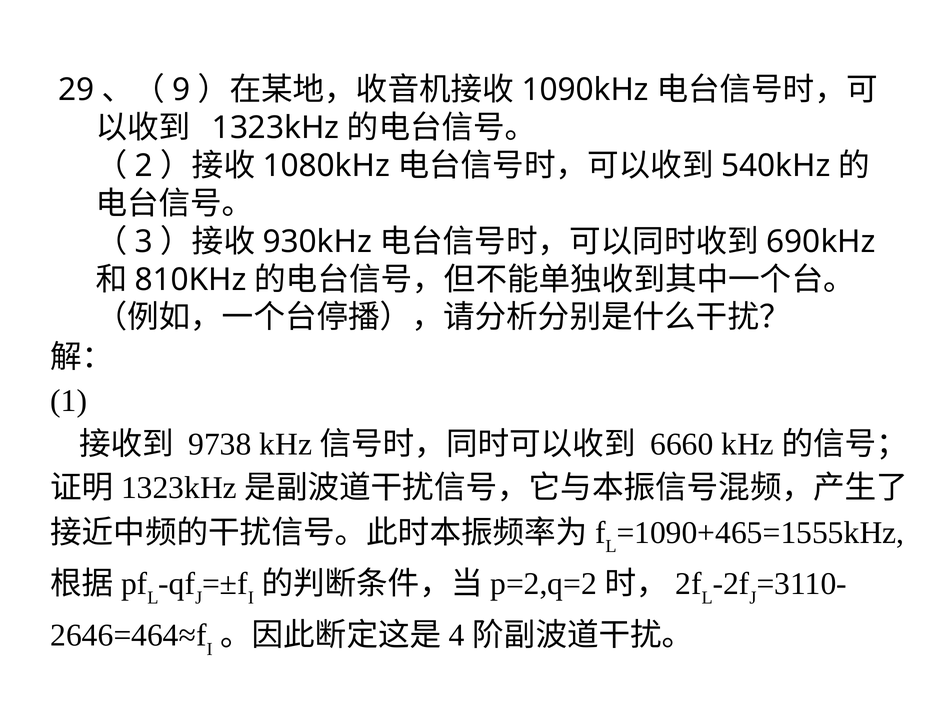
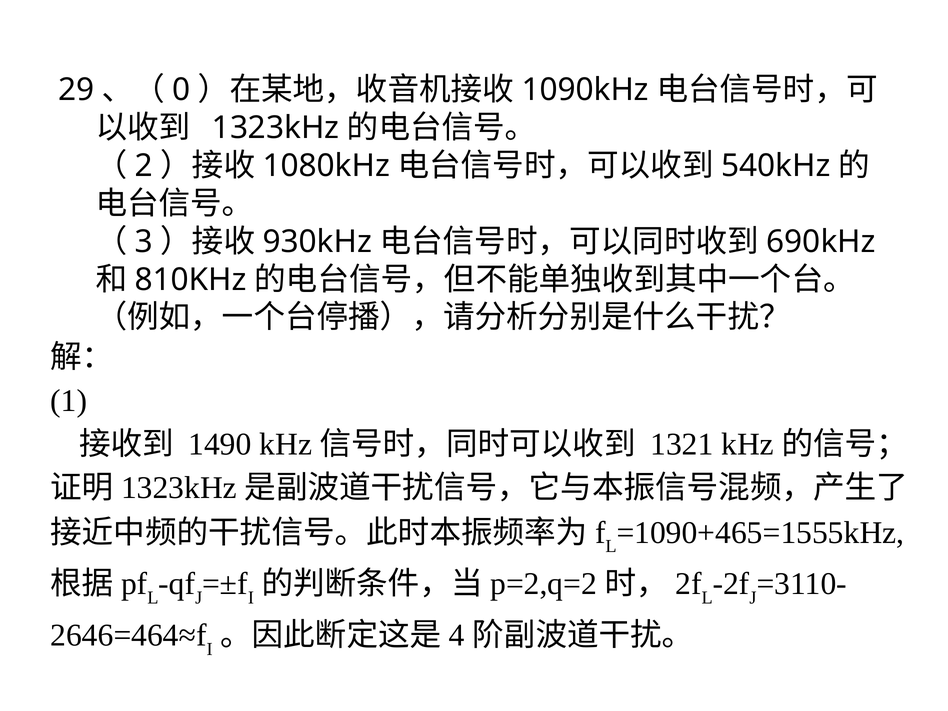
9: 9 -> 0
9738: 9738 -> 1490
6660: 6660 -> 1321
